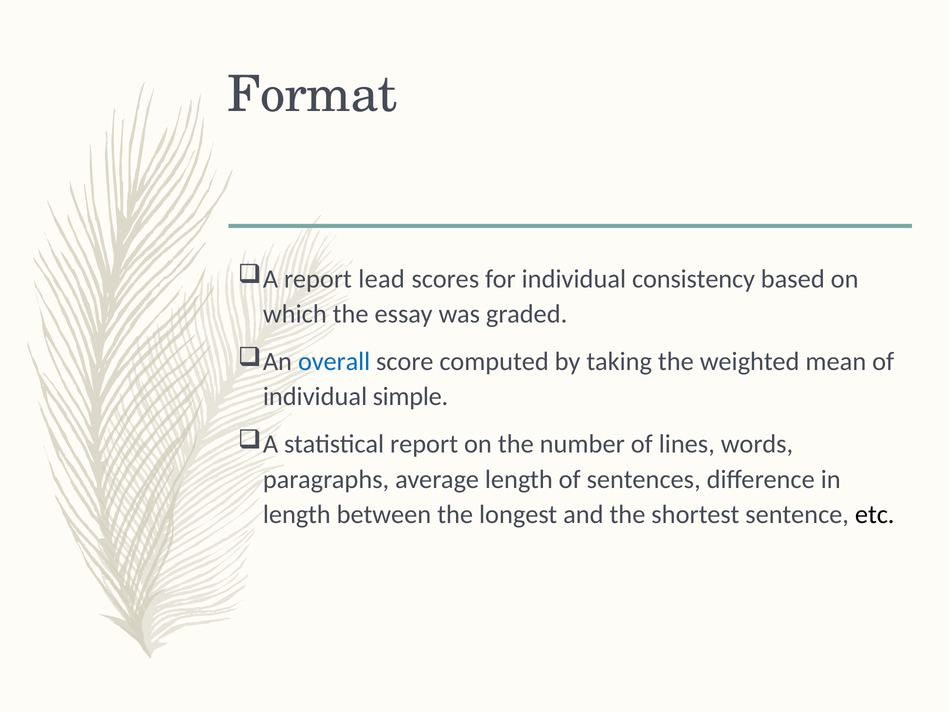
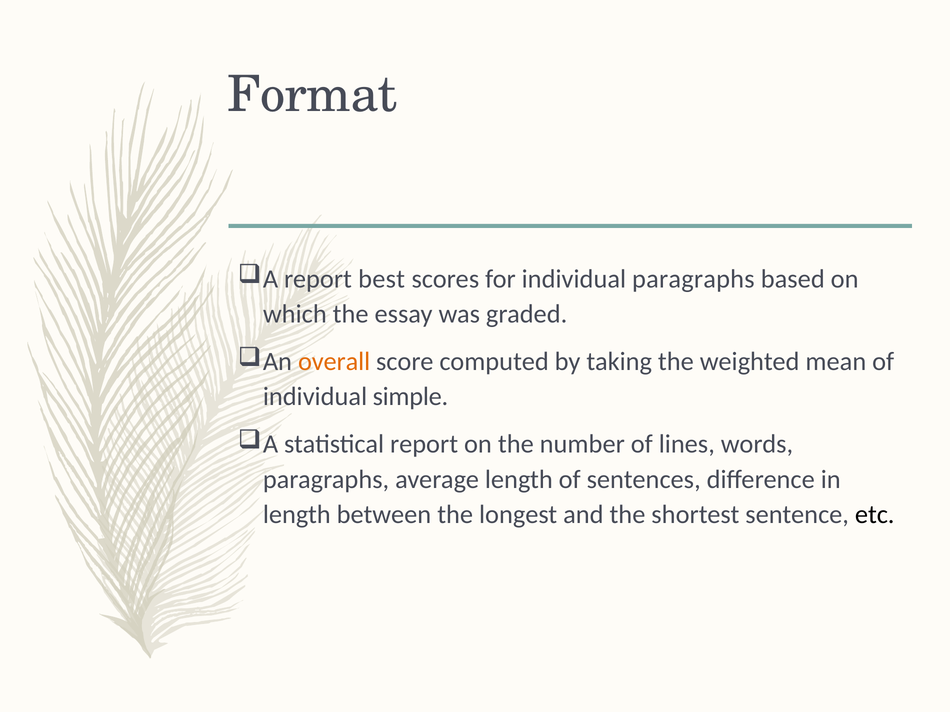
lead: lead -> best
individual consistency: consistency -> paragraphs
overall colour: blue -> orange
